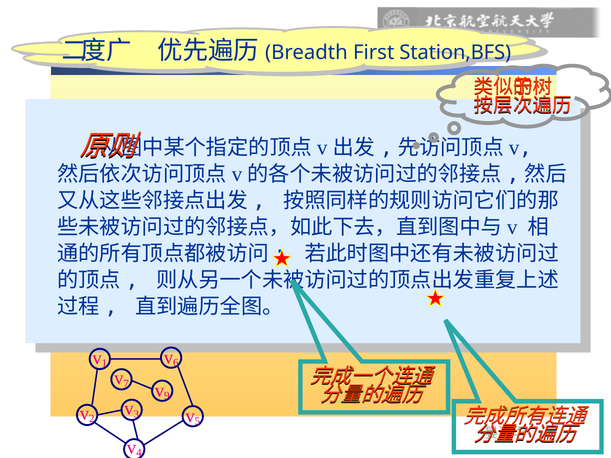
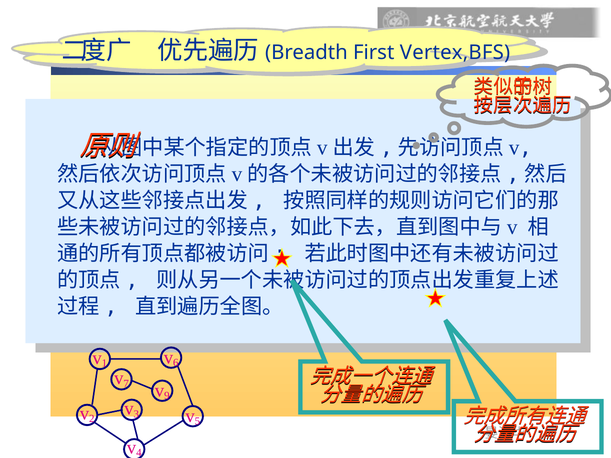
Station,BFS: Station,BFS -> Vertex,BFS
